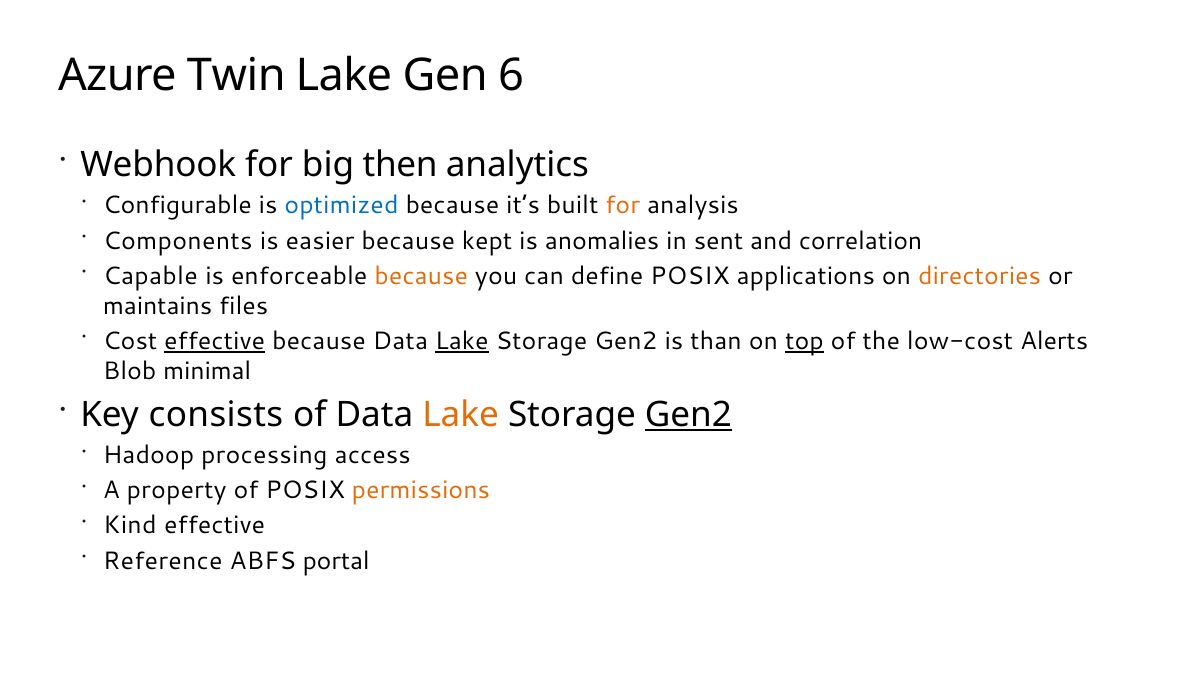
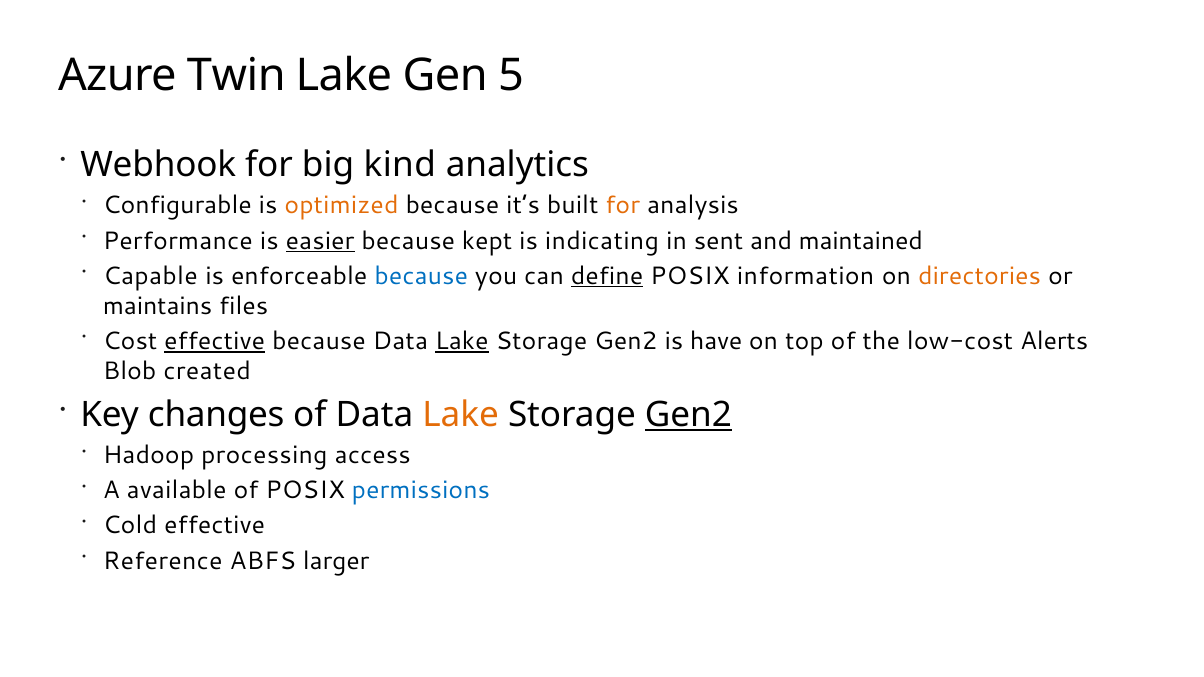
6: 6 -> 5
then: then -> kind
optimized colour: blue -> orange
Components: Components -> Performance
easier underline: none -> present
anomalies: anomalies -> indicating
correlation: correlation -> maintained
because at (421, 276) colour: orange -> blue
define underline: none -> present
applications: applications -> information
than: than -> have
top underline: present -> none
minimal: minimal -> created
consists: consists -> changes
property: property -> available
permissions colour: orange -> blue
Kind: Kind -> Cold
portal: portal -> larger
